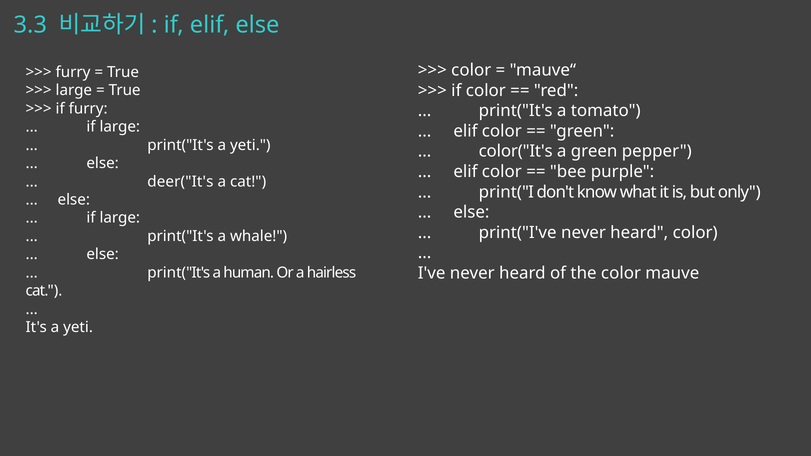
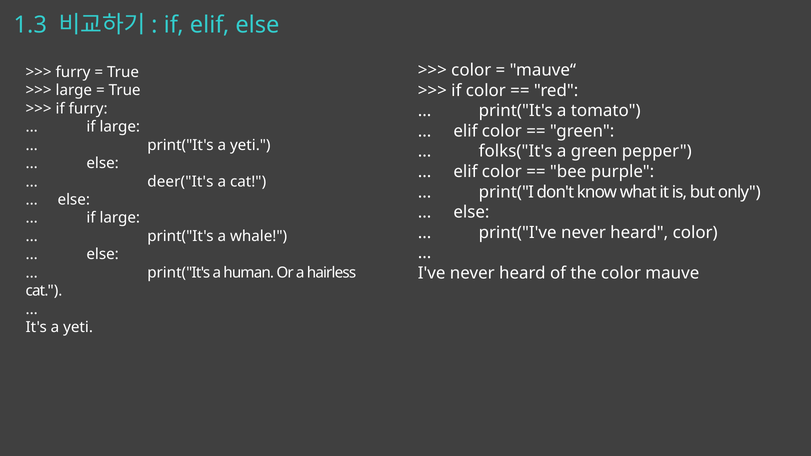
3.3: 3.3 -> 1.3
color("It's: color("It's -> folks("It's
